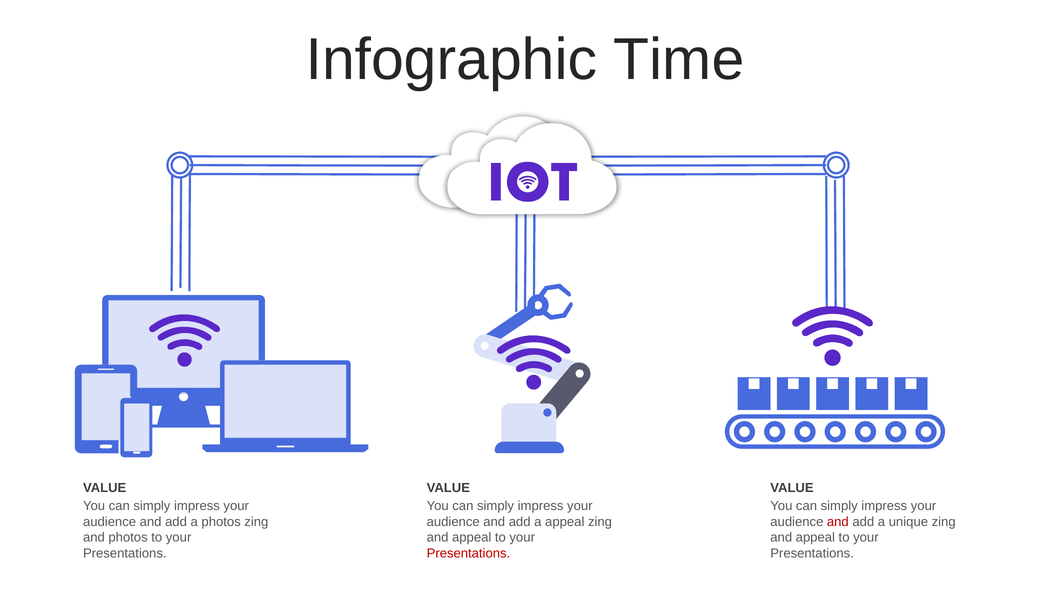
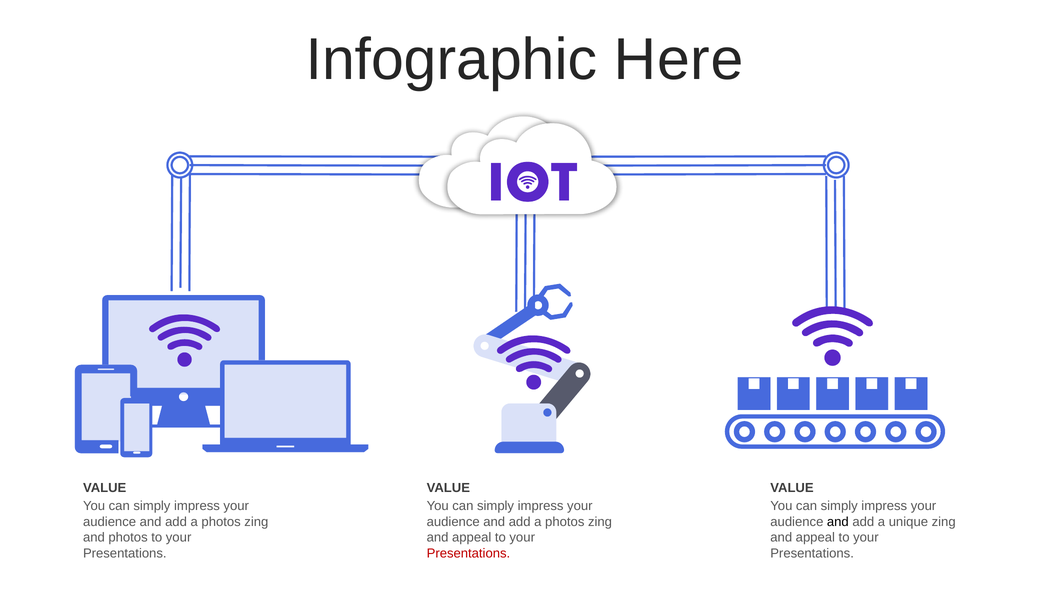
Time: Time -> Here
appeal at (565, 521): appeal -> photos
and at (838, 521) colour: red -> black
